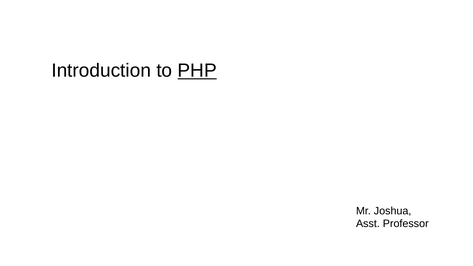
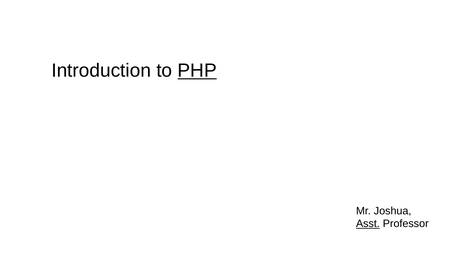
Asst underline: none -> present
